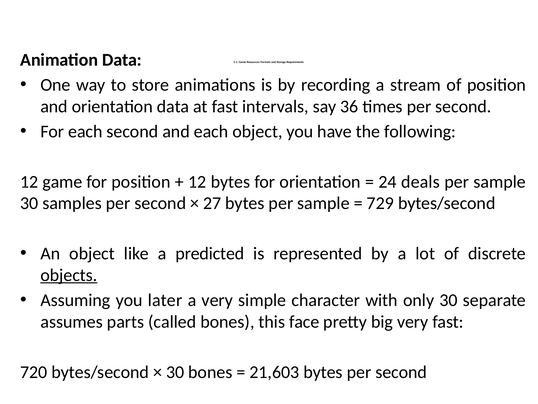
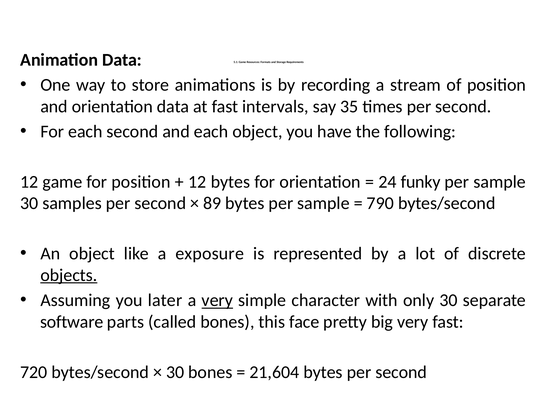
36: 36 -> 35
deals: deals -> funky
27: 27 -> 89
729: 729 -> 790
predicted: predicted -> exposure
very at (217, 300) underline: none -> present
assumes: assumes -> software
21,603: 21,603 -> 21,604
